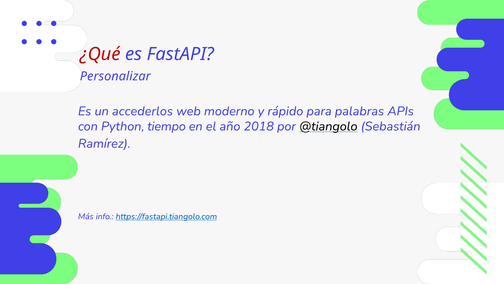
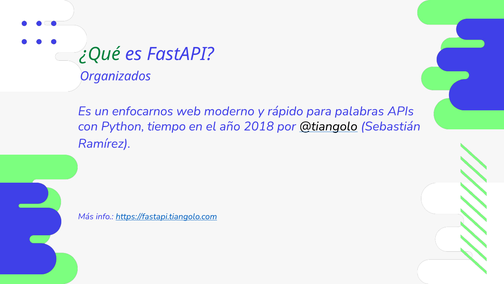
¿Qué colour: red -> green
Personalizar: Personalizar -> Organizados
accederlos: accederlos -> enfocarnos
